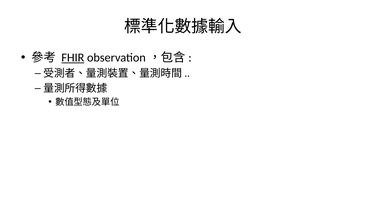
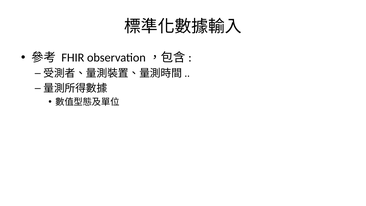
FHIR underline: present -> none
